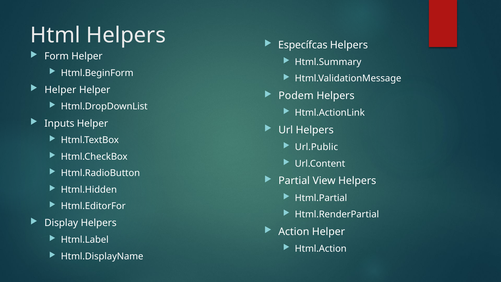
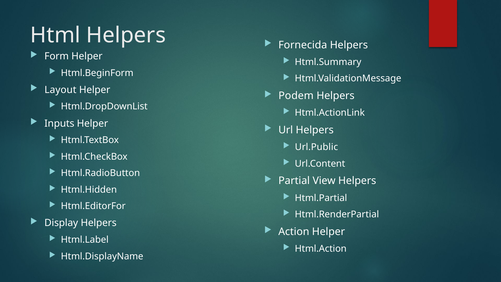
Específcas: Específcas -> Fornecida
Helper at (60, 90): Helper -> Layout
